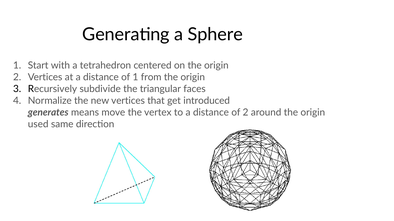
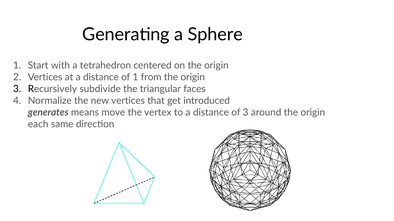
of 2: 2 -> 3
used: used -> each
